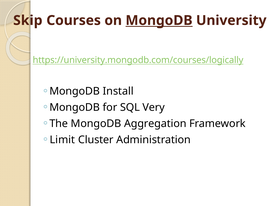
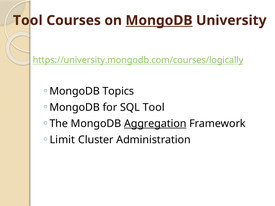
Skip at (28, 20): Skip -> Tool
Install: Install -> Topics
SQL Very: Very -> Tool
Aggregation underline: none -> present
